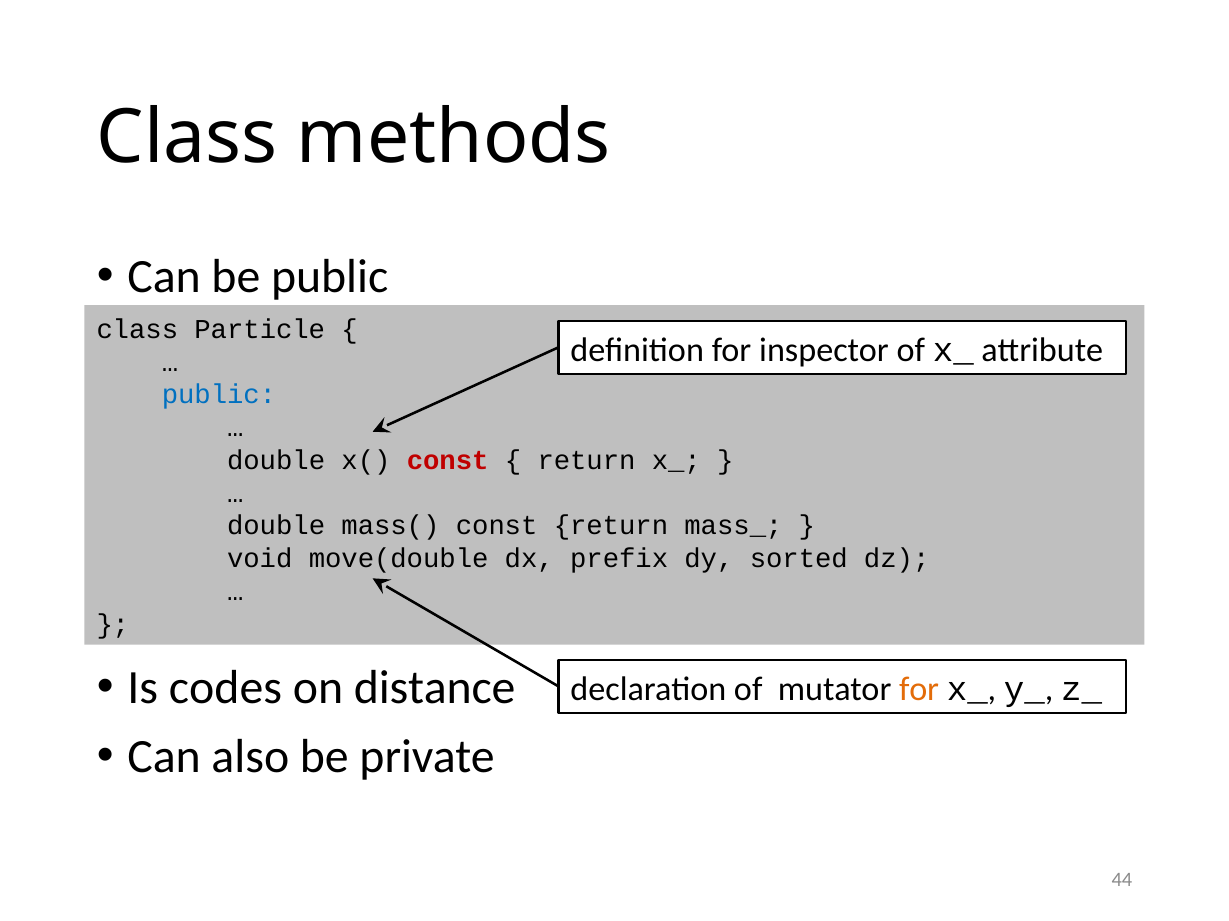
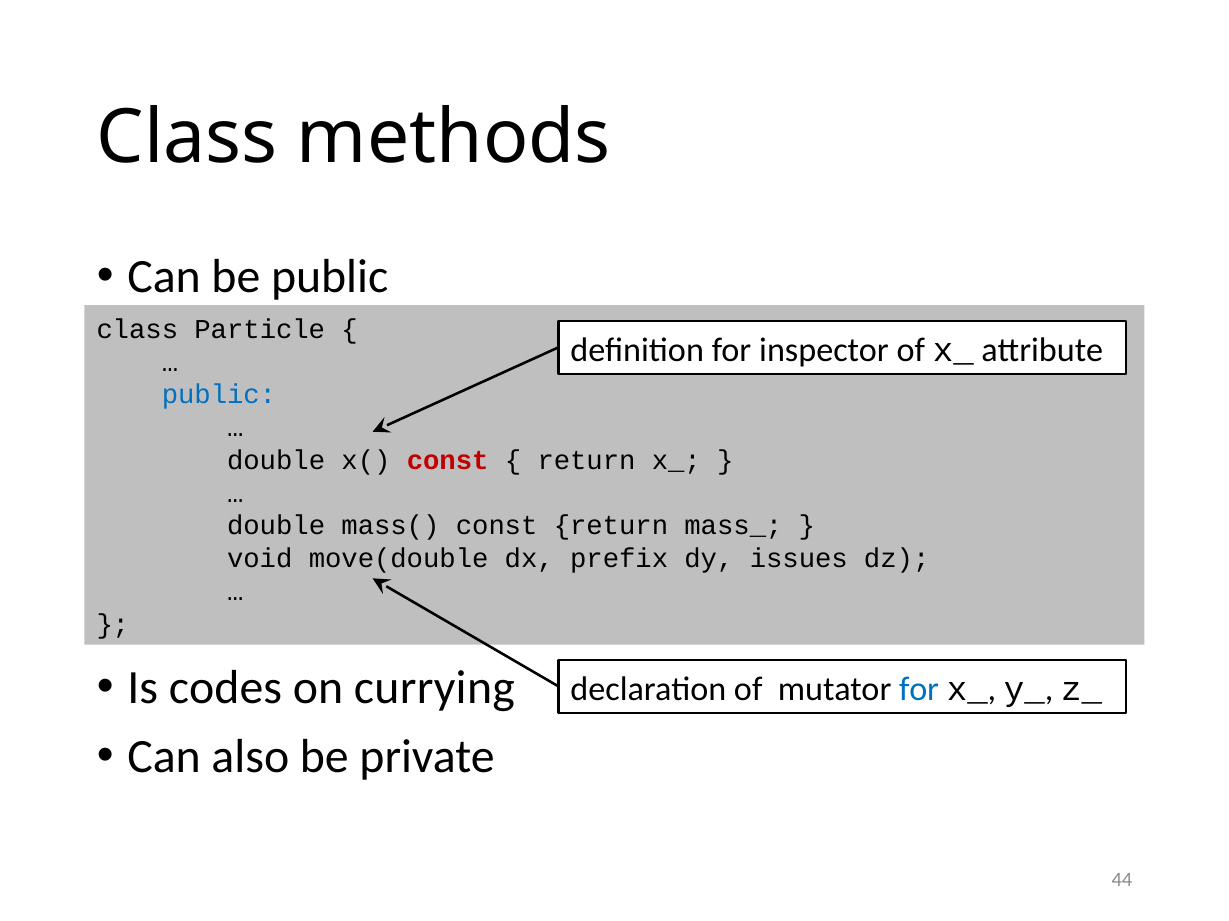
sorted: sorted -> issues
distance: distance -> currying
for at (919, 689) colour: orange -> blue
